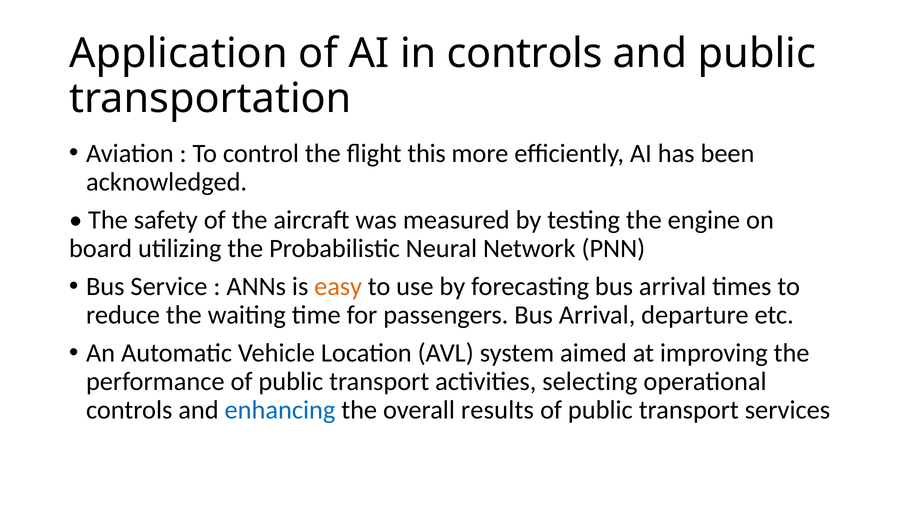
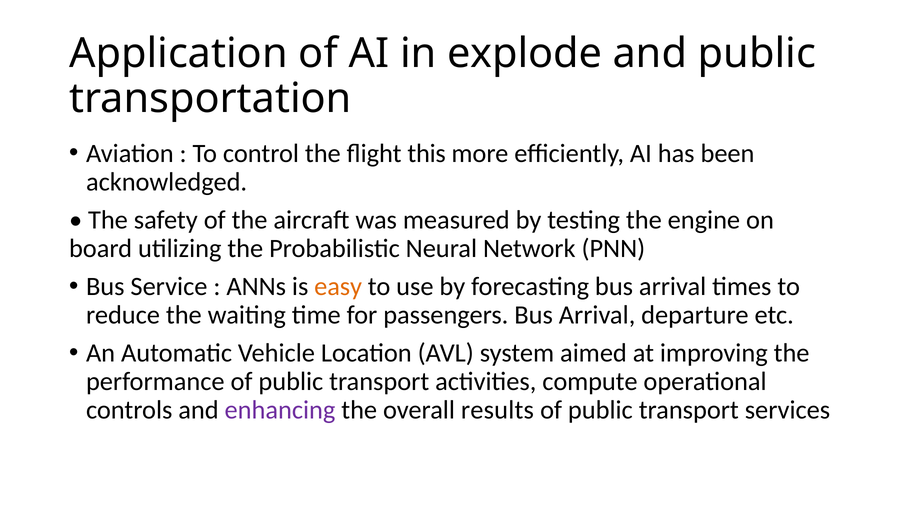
in controls: controls -> explode
selecting: selecting -> compute
enhancing colour: blue -> purple
